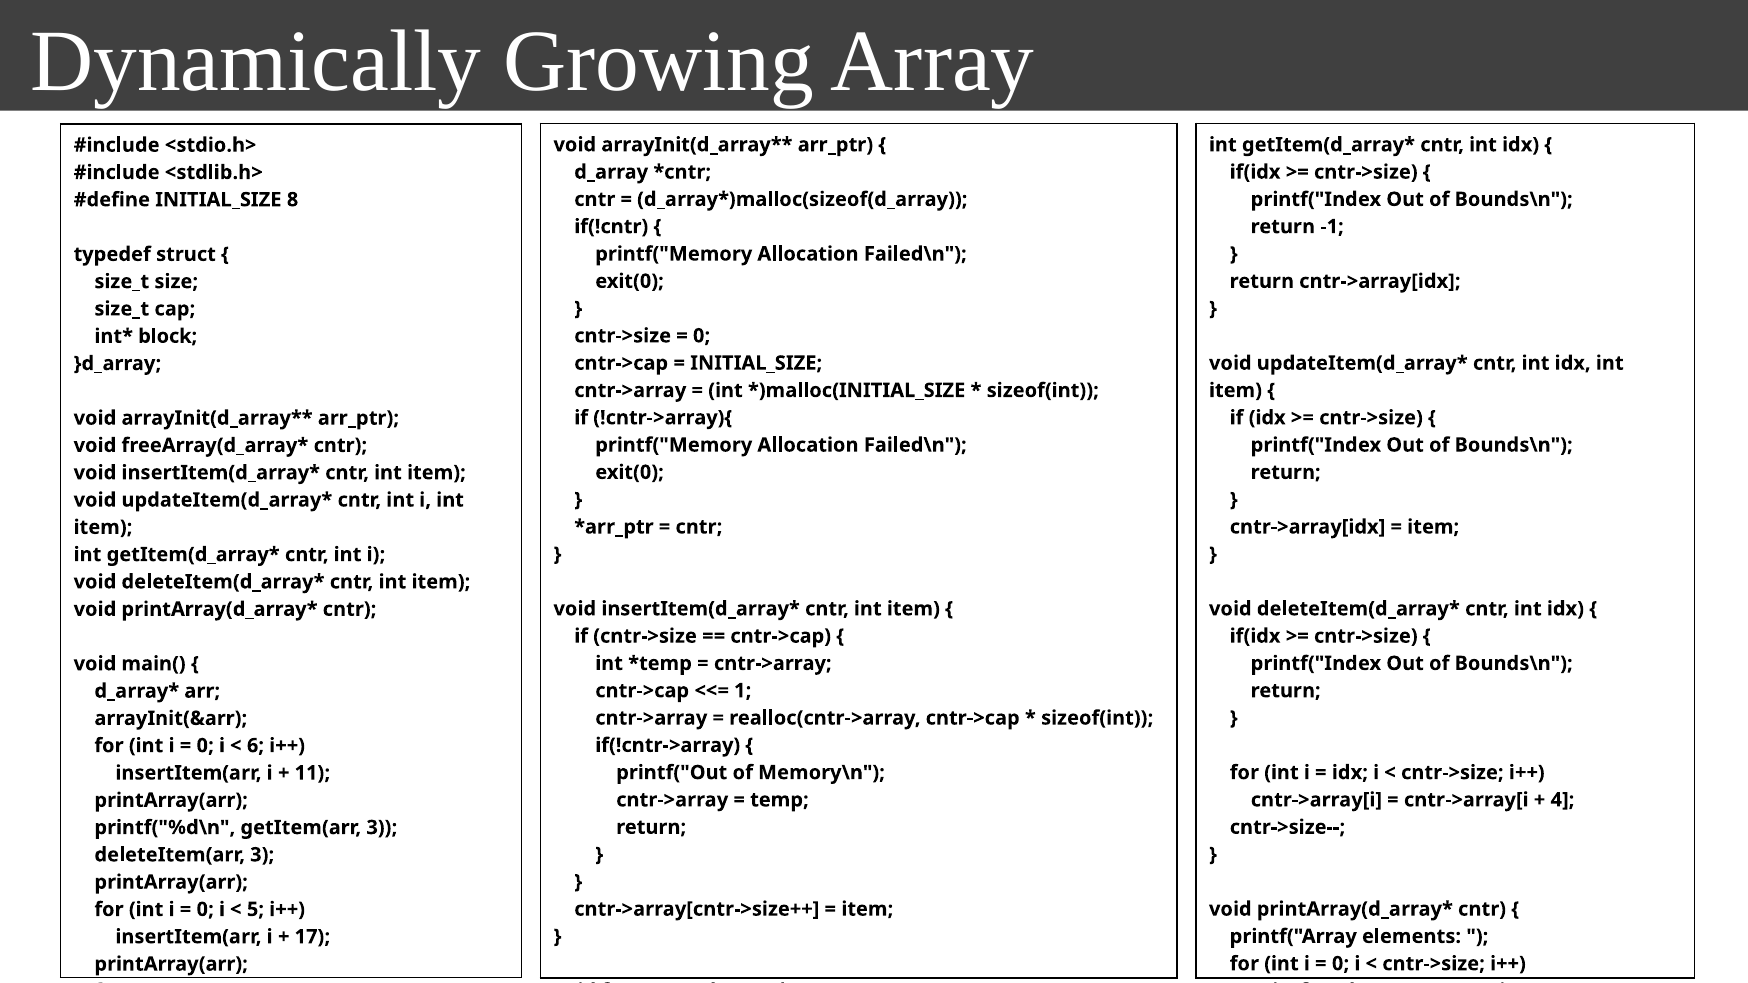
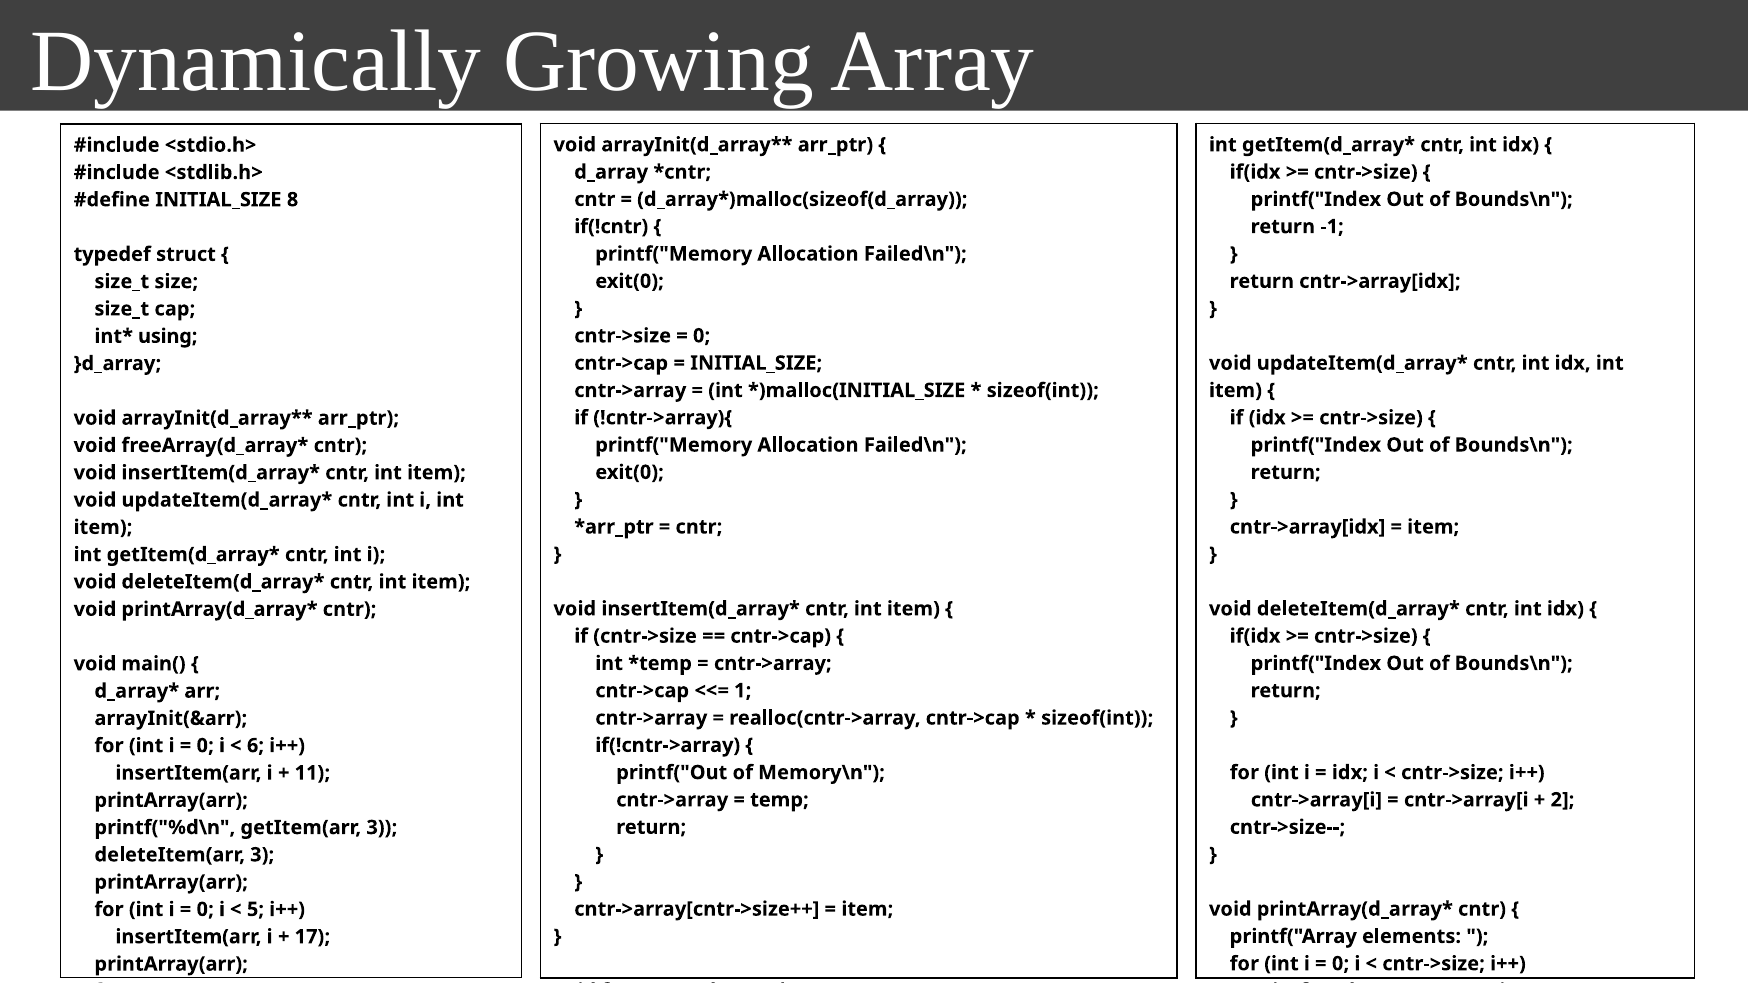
block: block -> using
4: 4 -> 2
